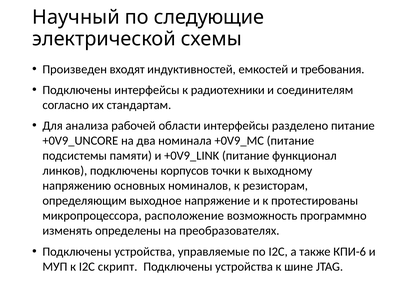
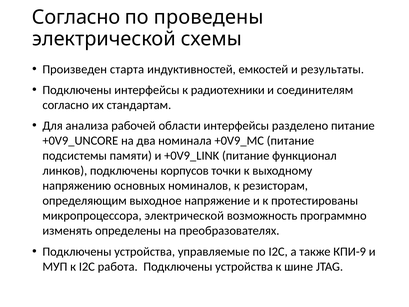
Научный at (76, 17): Научный -> Согласно
следующие: следующие -> проведены
входят: входят -> старта
требования: требования -> результаты
микропроцессора расположение: расположение -> электрической
КПИ-6: КПИ-6 -> КПИ-9
скрипт: скрипт -> работа
